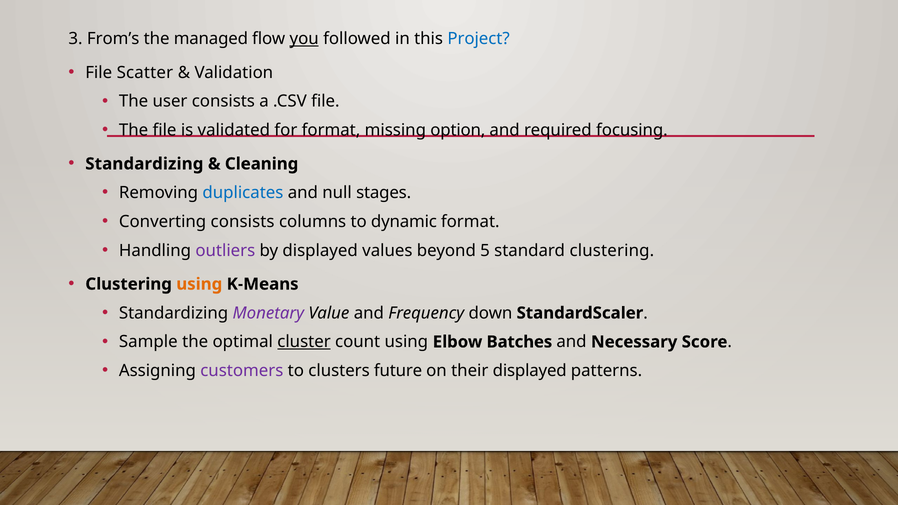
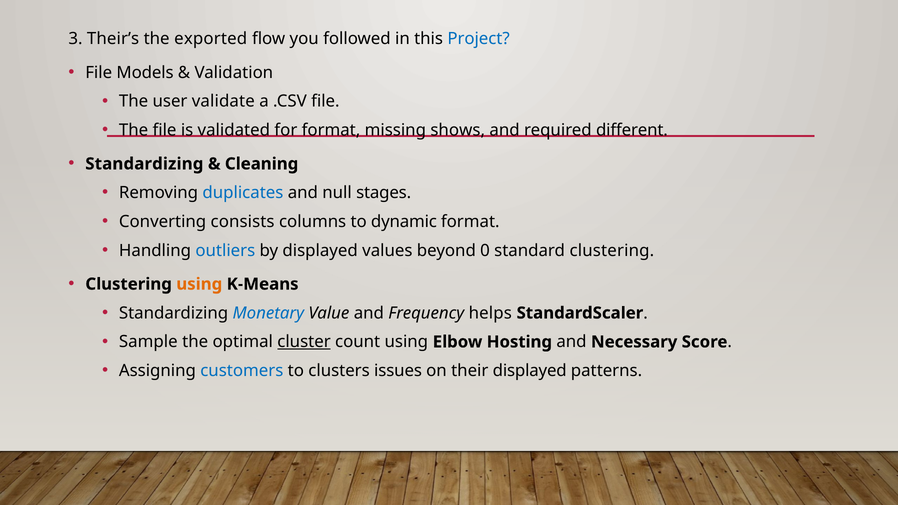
From’s: From’s -> Their’s
managed: managed -> exported
you underline: present -> none
Scatter: Scatter -> Models
user consists: consists -> validate
option: option -> shows
focusing: focusing -> different
outliers colour: purple -> blue
5: 5 -> 0
Monetary colour: purple -> blue
down: down -> helps
Batches: Batches -> Hosting
customers colour: purple -> blue
future: future -> issues
